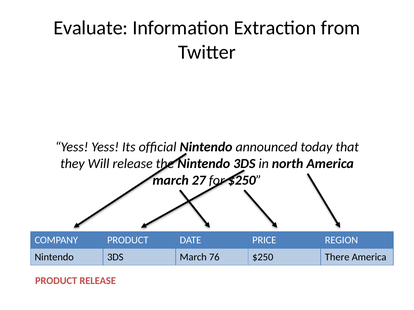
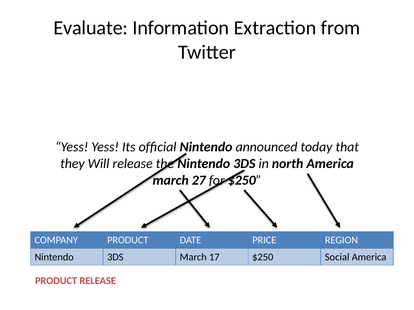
76: 76 -> 17
There: There -> Social
